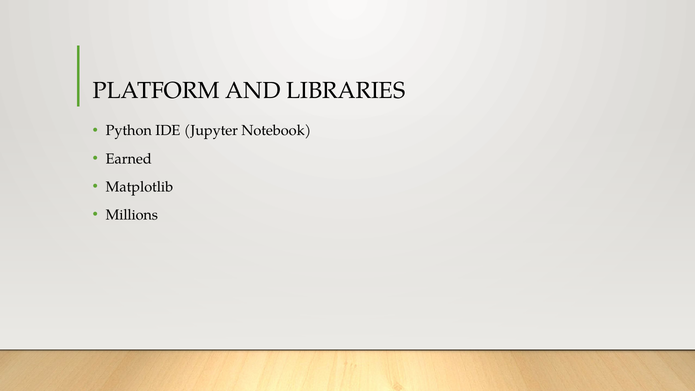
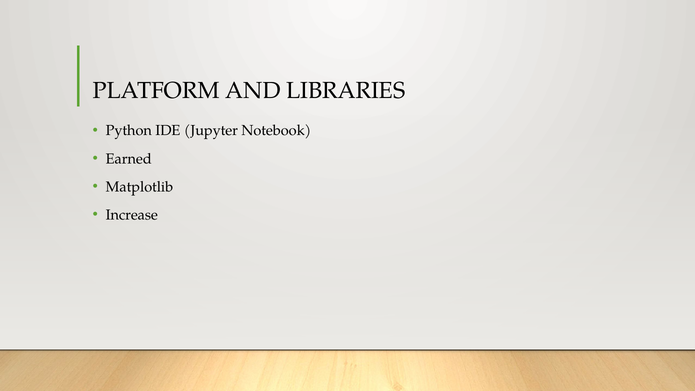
Millions: Millions -> Increase
